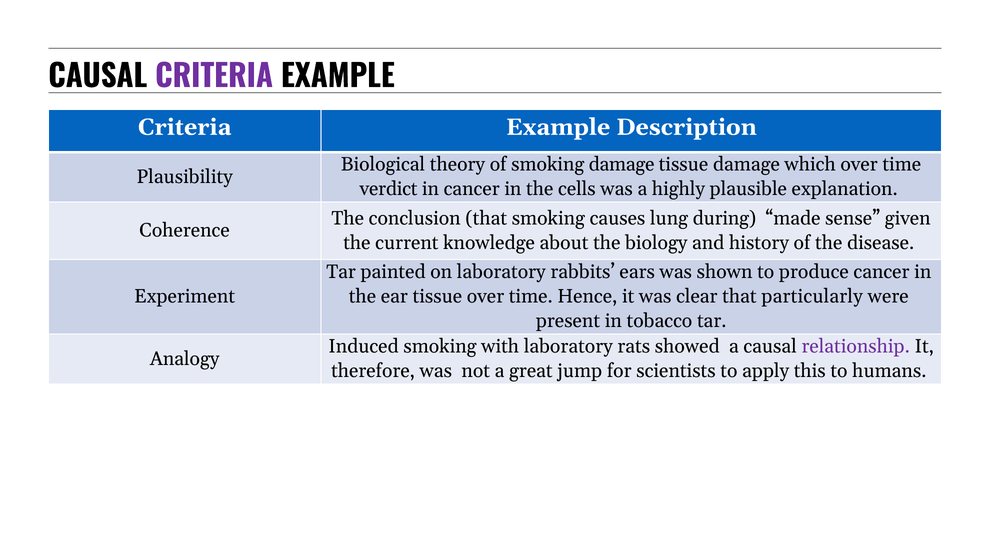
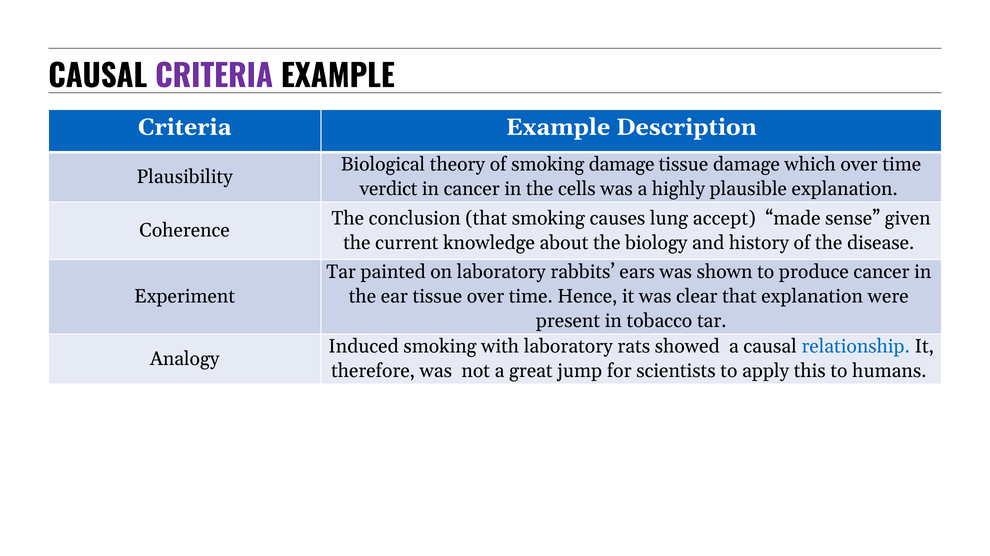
during: during -> accept
that particularly: particularly -> explanation
relationship colour: purple -> blue
